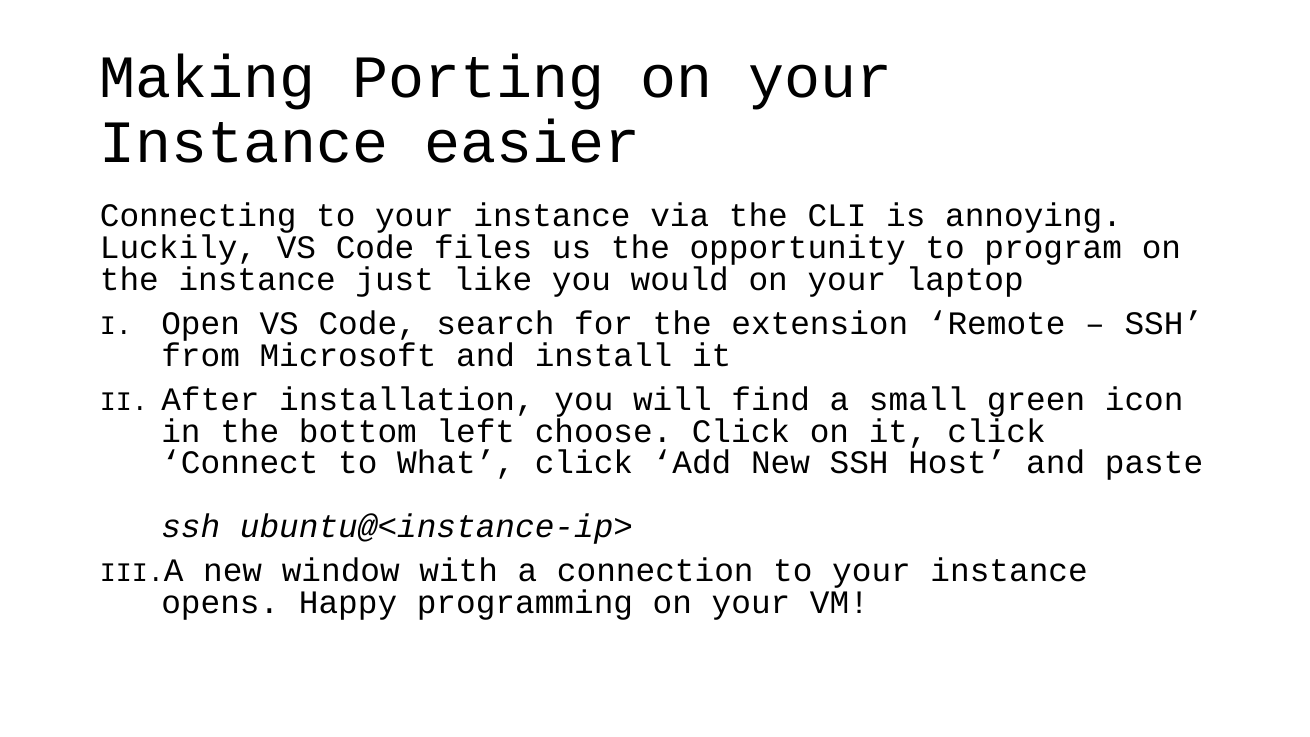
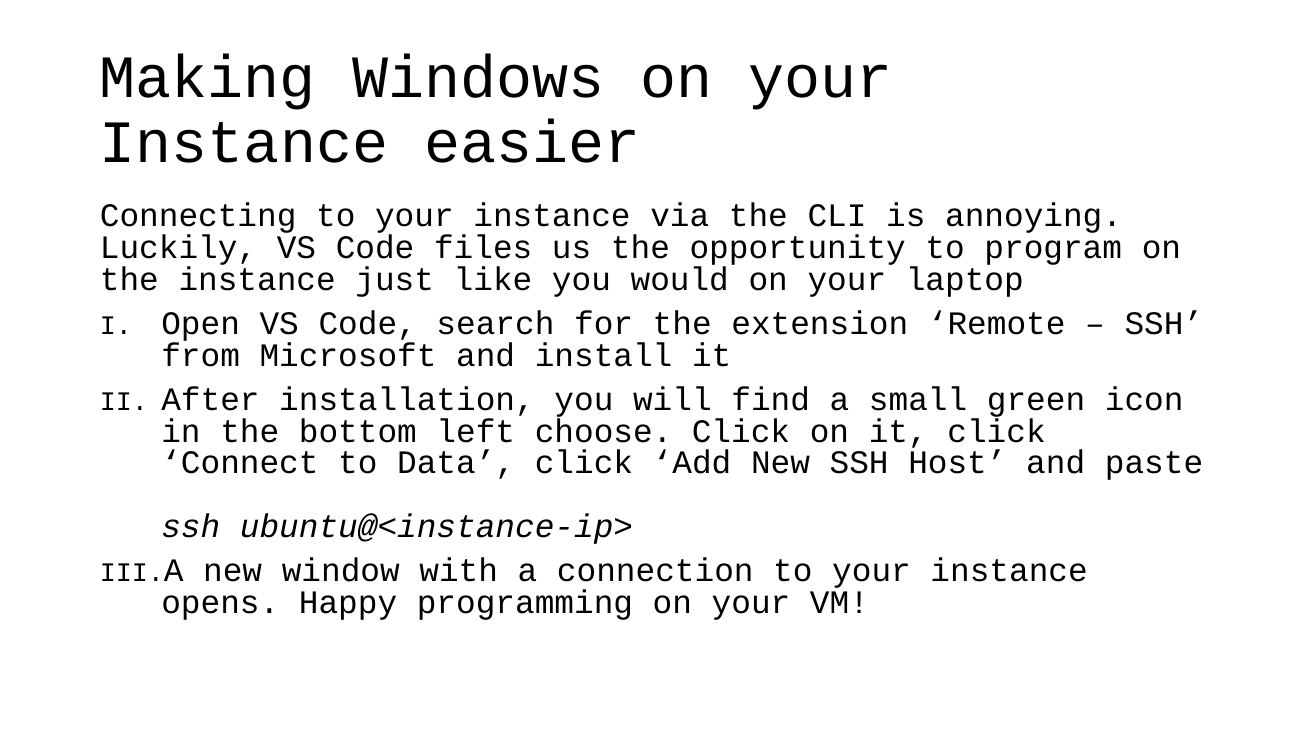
Porting: Porting -> Windows
What: What -> Data
